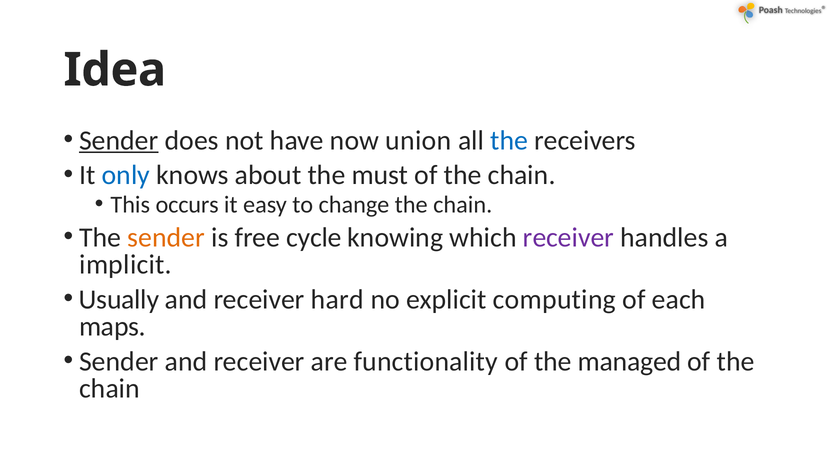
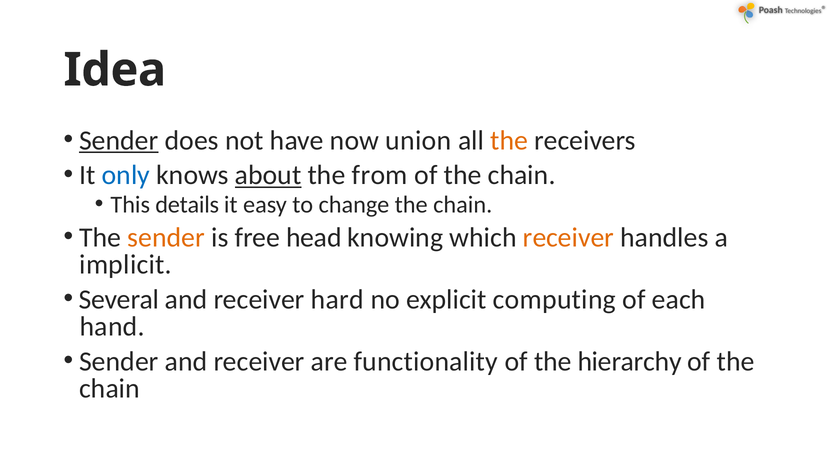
the at (509, 140) colour: blue -> orange
about underline: none -> present
must: must -> from
occurs: occurs -> details
cycle: cycle -> head
receiver at (568, 238) colour: purple -> orange
Usually: Usually -> Several
maps: maps -> hand
managed: managed -> hierarchy
